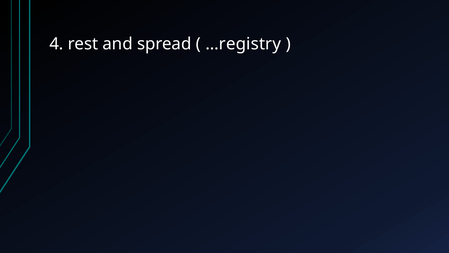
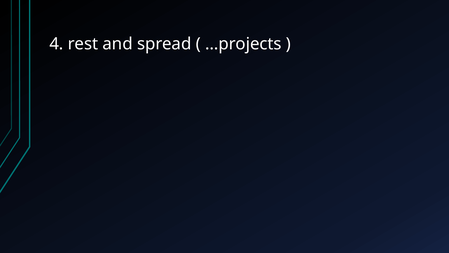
…registry: …registry -> …projects
